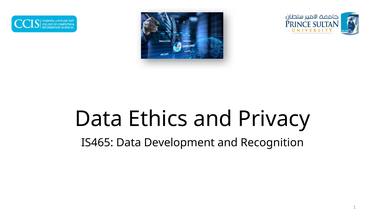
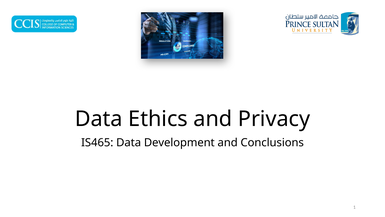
Recognition: Recognition -> Conclusions
